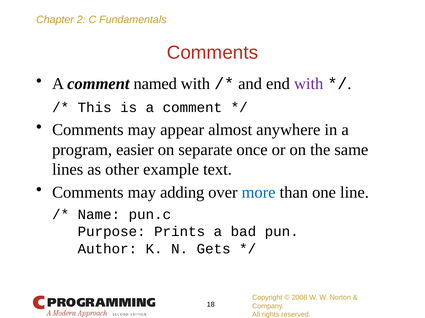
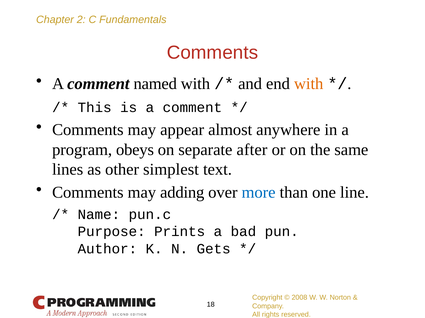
with at (309, 84) colour: purple -> orange
easier: easier -> obeys
once: once -> after
example: example -> simplest
